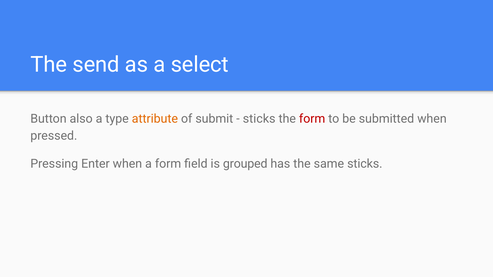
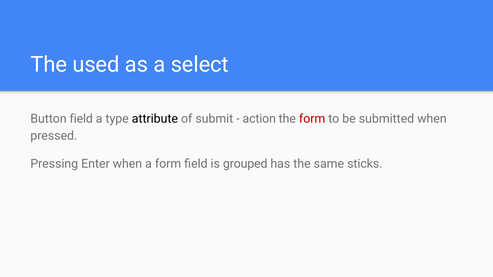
send: send -> used
Button also: also -> field
attribute colour: orange -> black
sticks at (259, 119): sticks -> action
